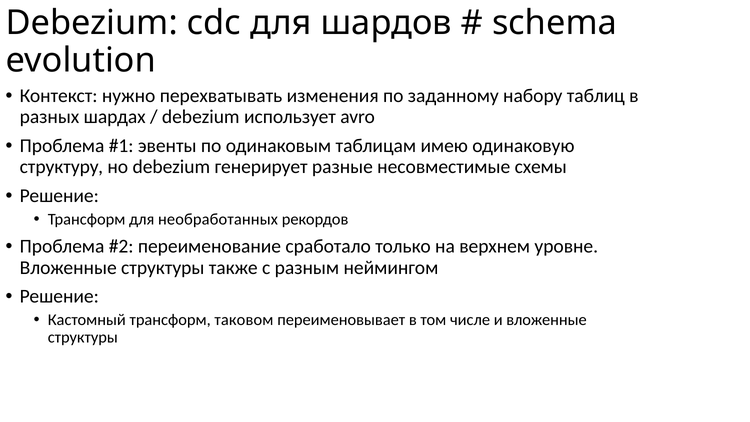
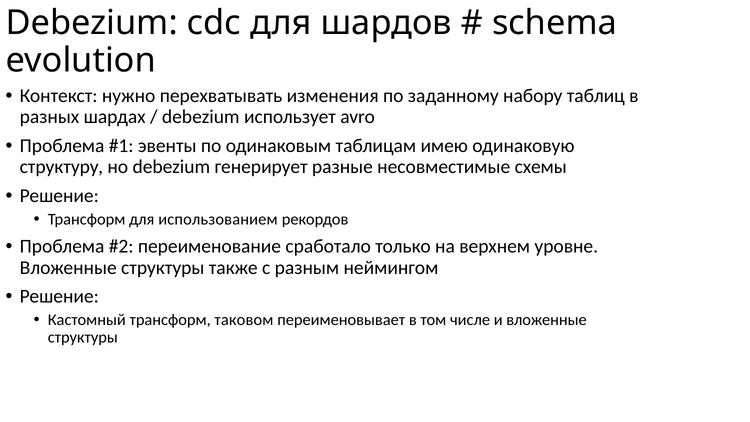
необработанных: необработанных -> использованием
